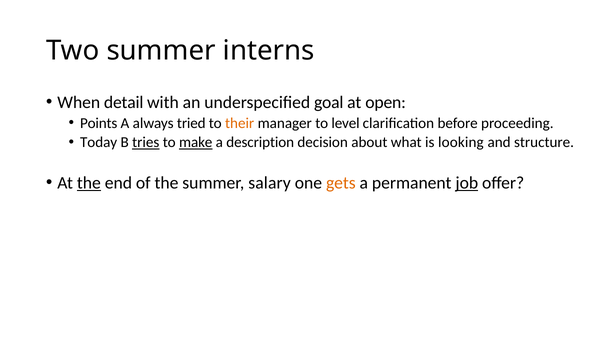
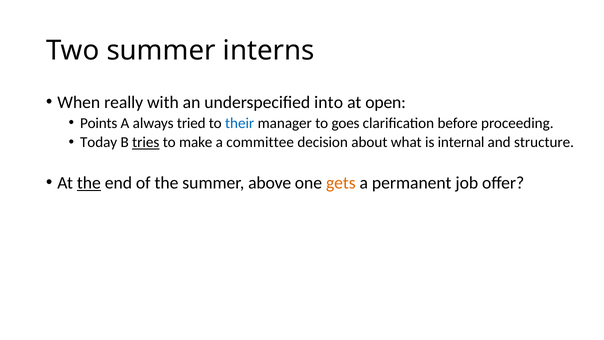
detail: detail -> really
goal: goal -> into
their colour: orange -> blue
level: level -> goes
make underline: present -> none
description: description -> committee
looking: looking -> internal
salary: salary -> above
job underline: present -> none
